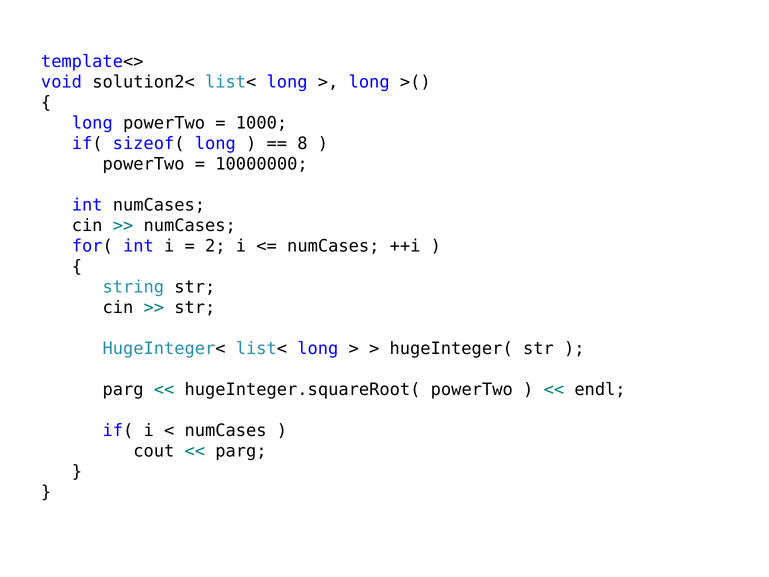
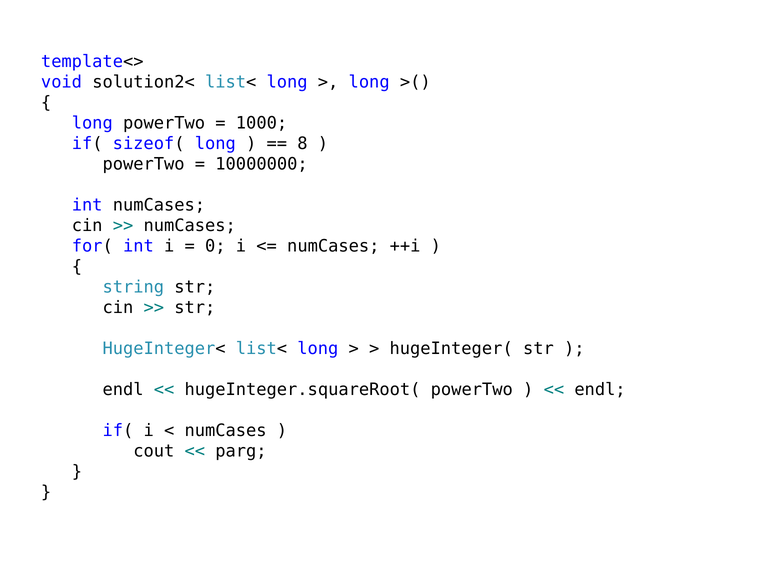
2: 2 -> 0
parg at (123, 389): parg -> endl
